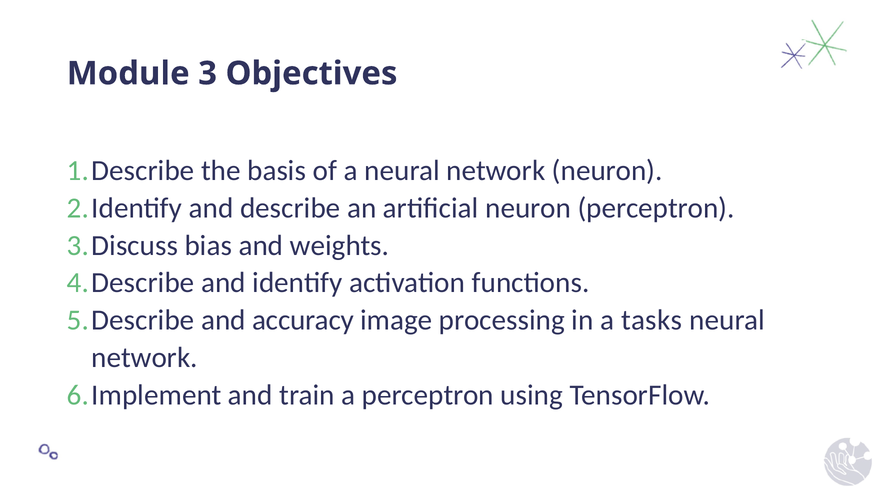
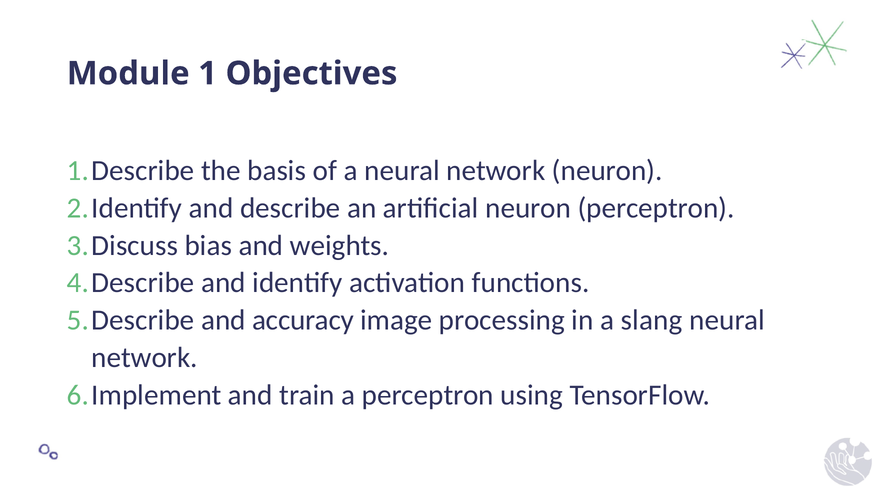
3: 3 -> 1
tasks: tasks -> slang
